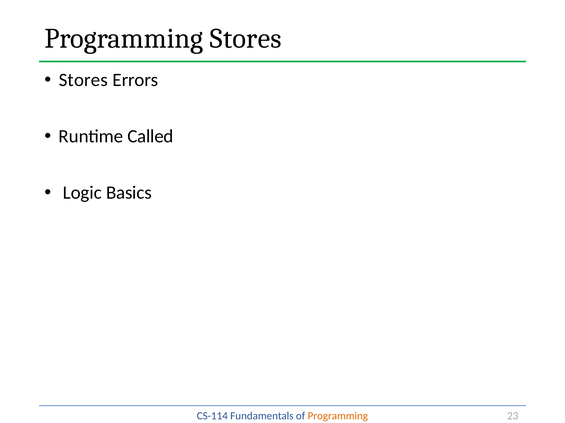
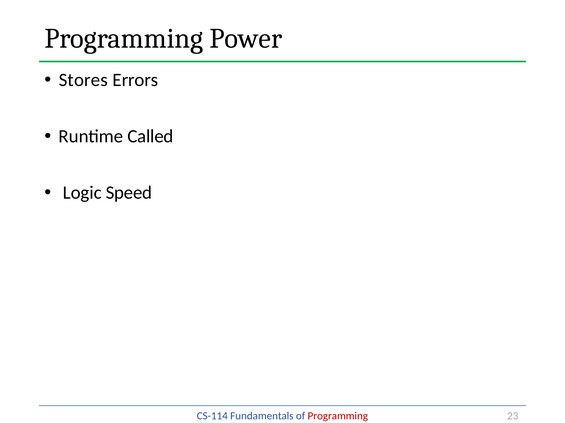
Programming Stores: Stores -> Power
Basics: Basics -> Speed
Programming at (338, 417) colour: orange -> red
